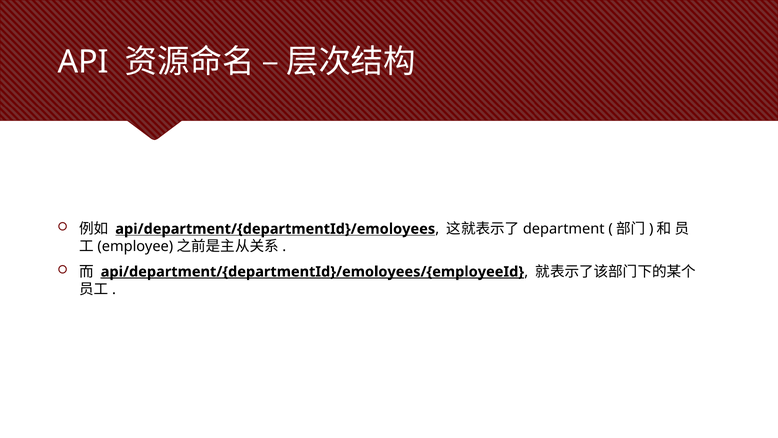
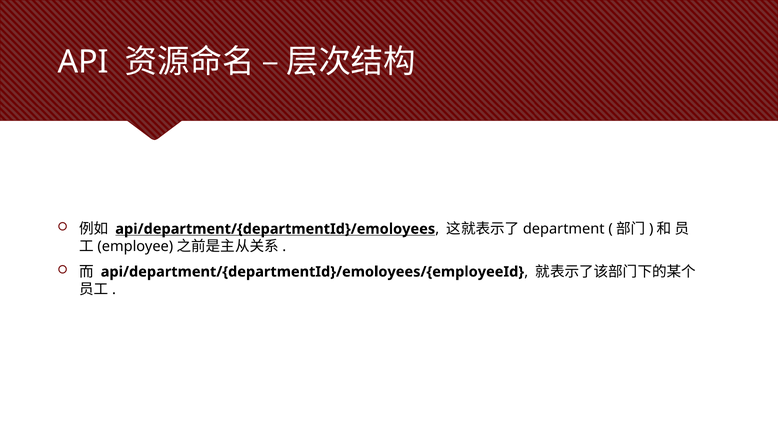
api/department/{departmentId}/emoloyees/{employeeId underline: present -> none
